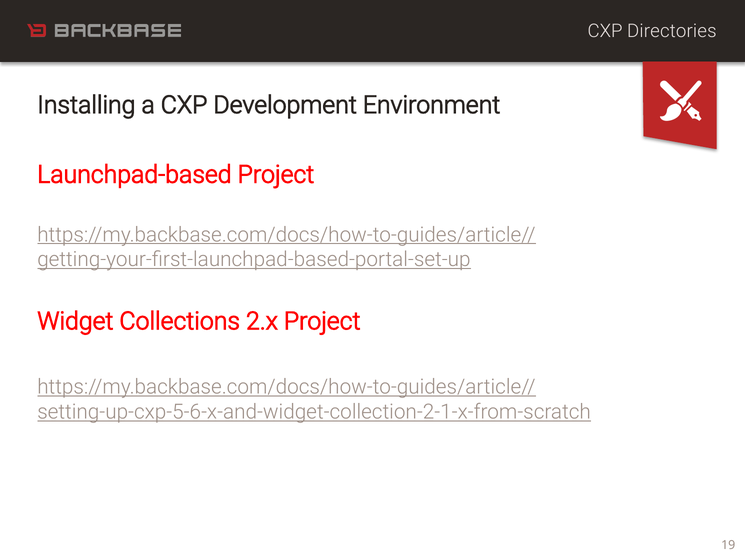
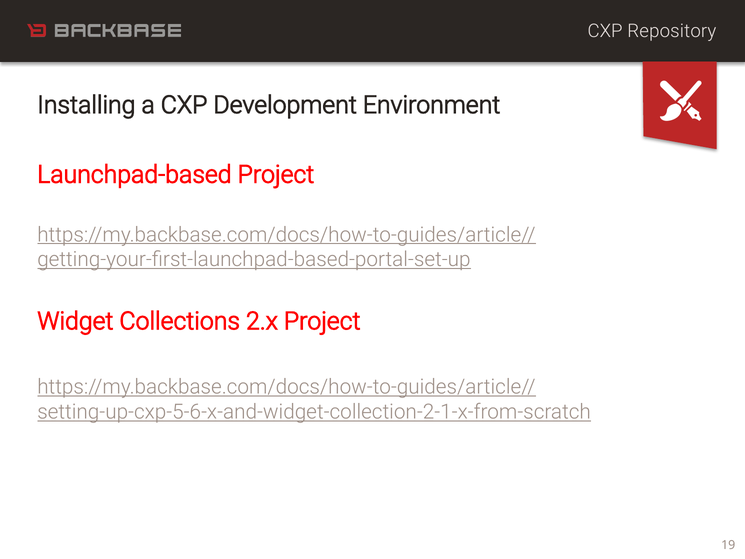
Directories: Directories -> Repository
